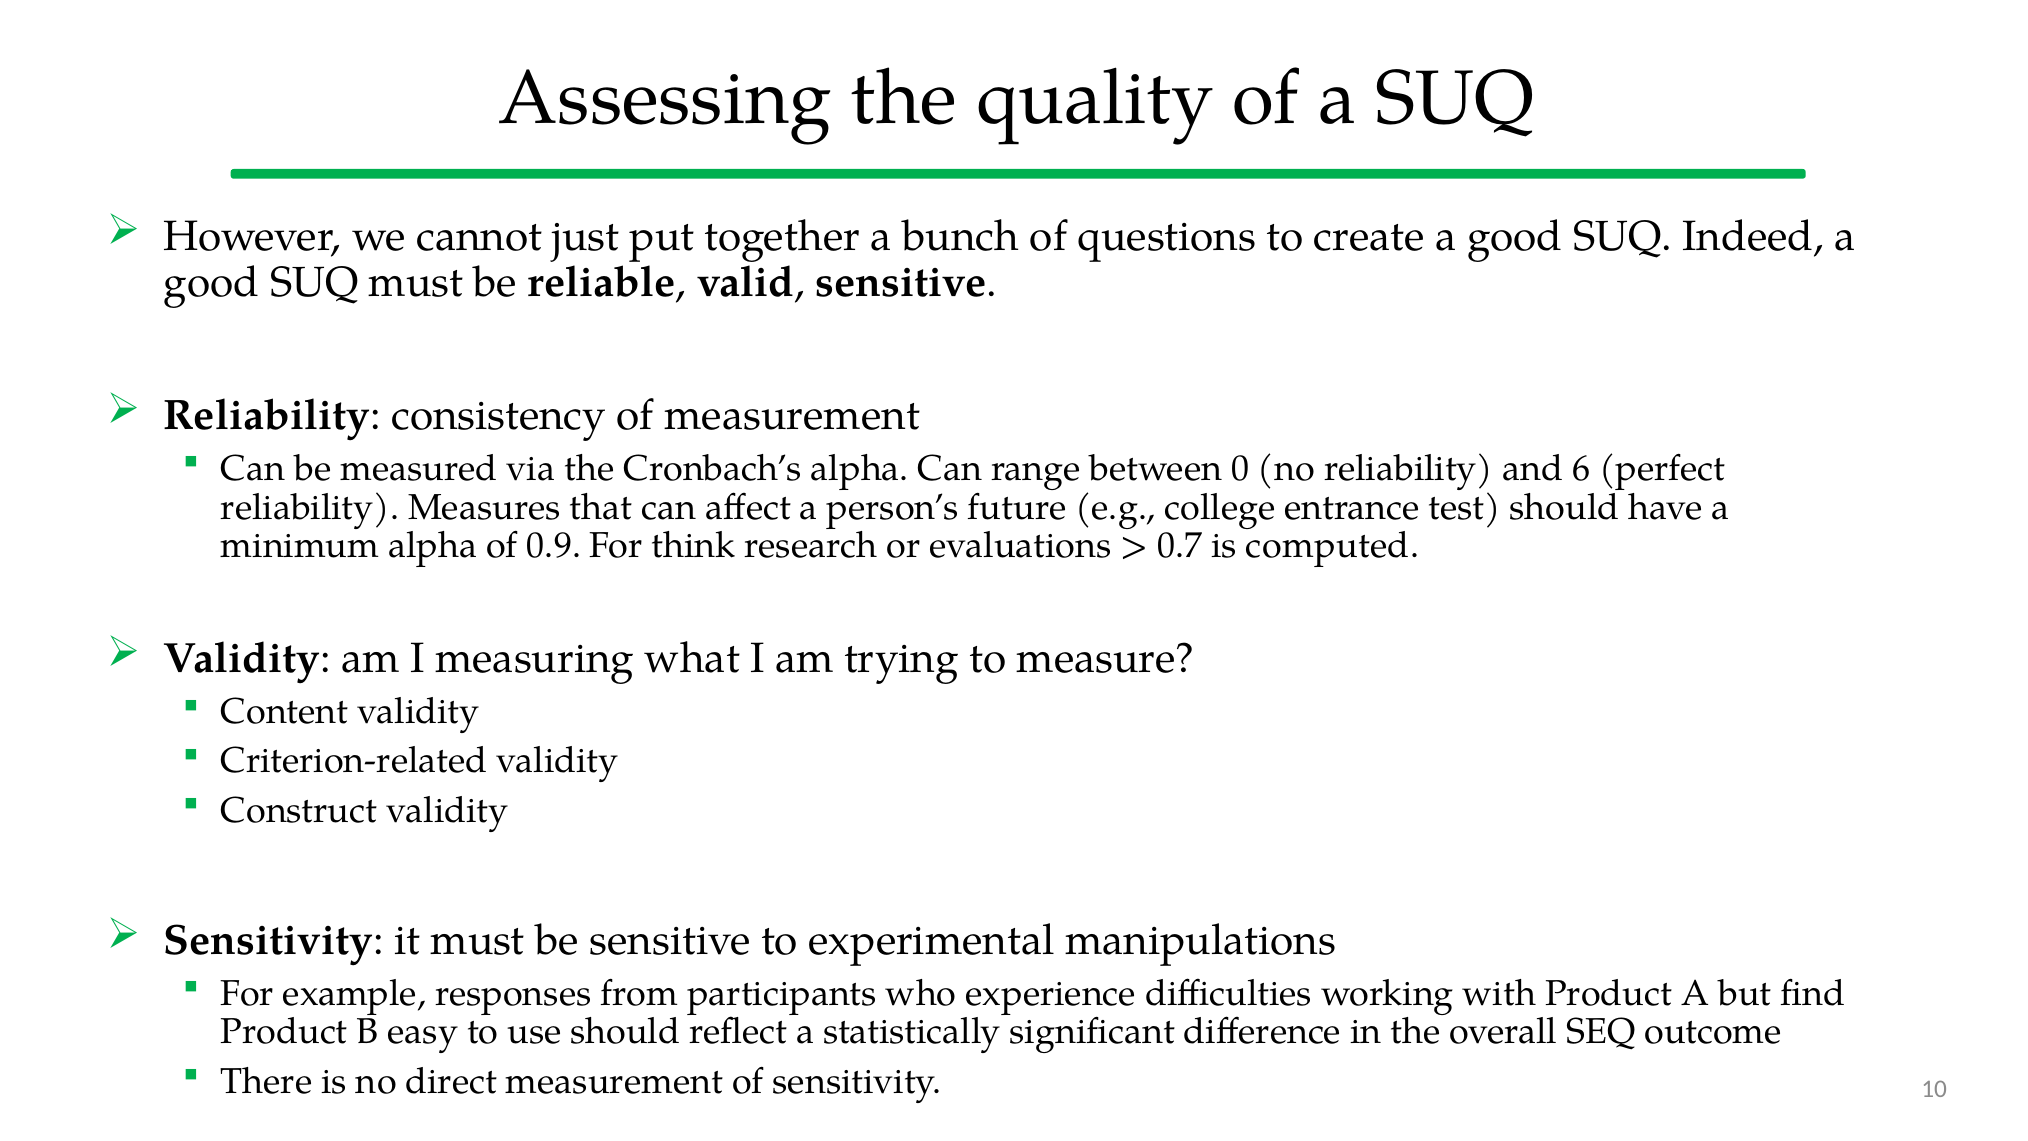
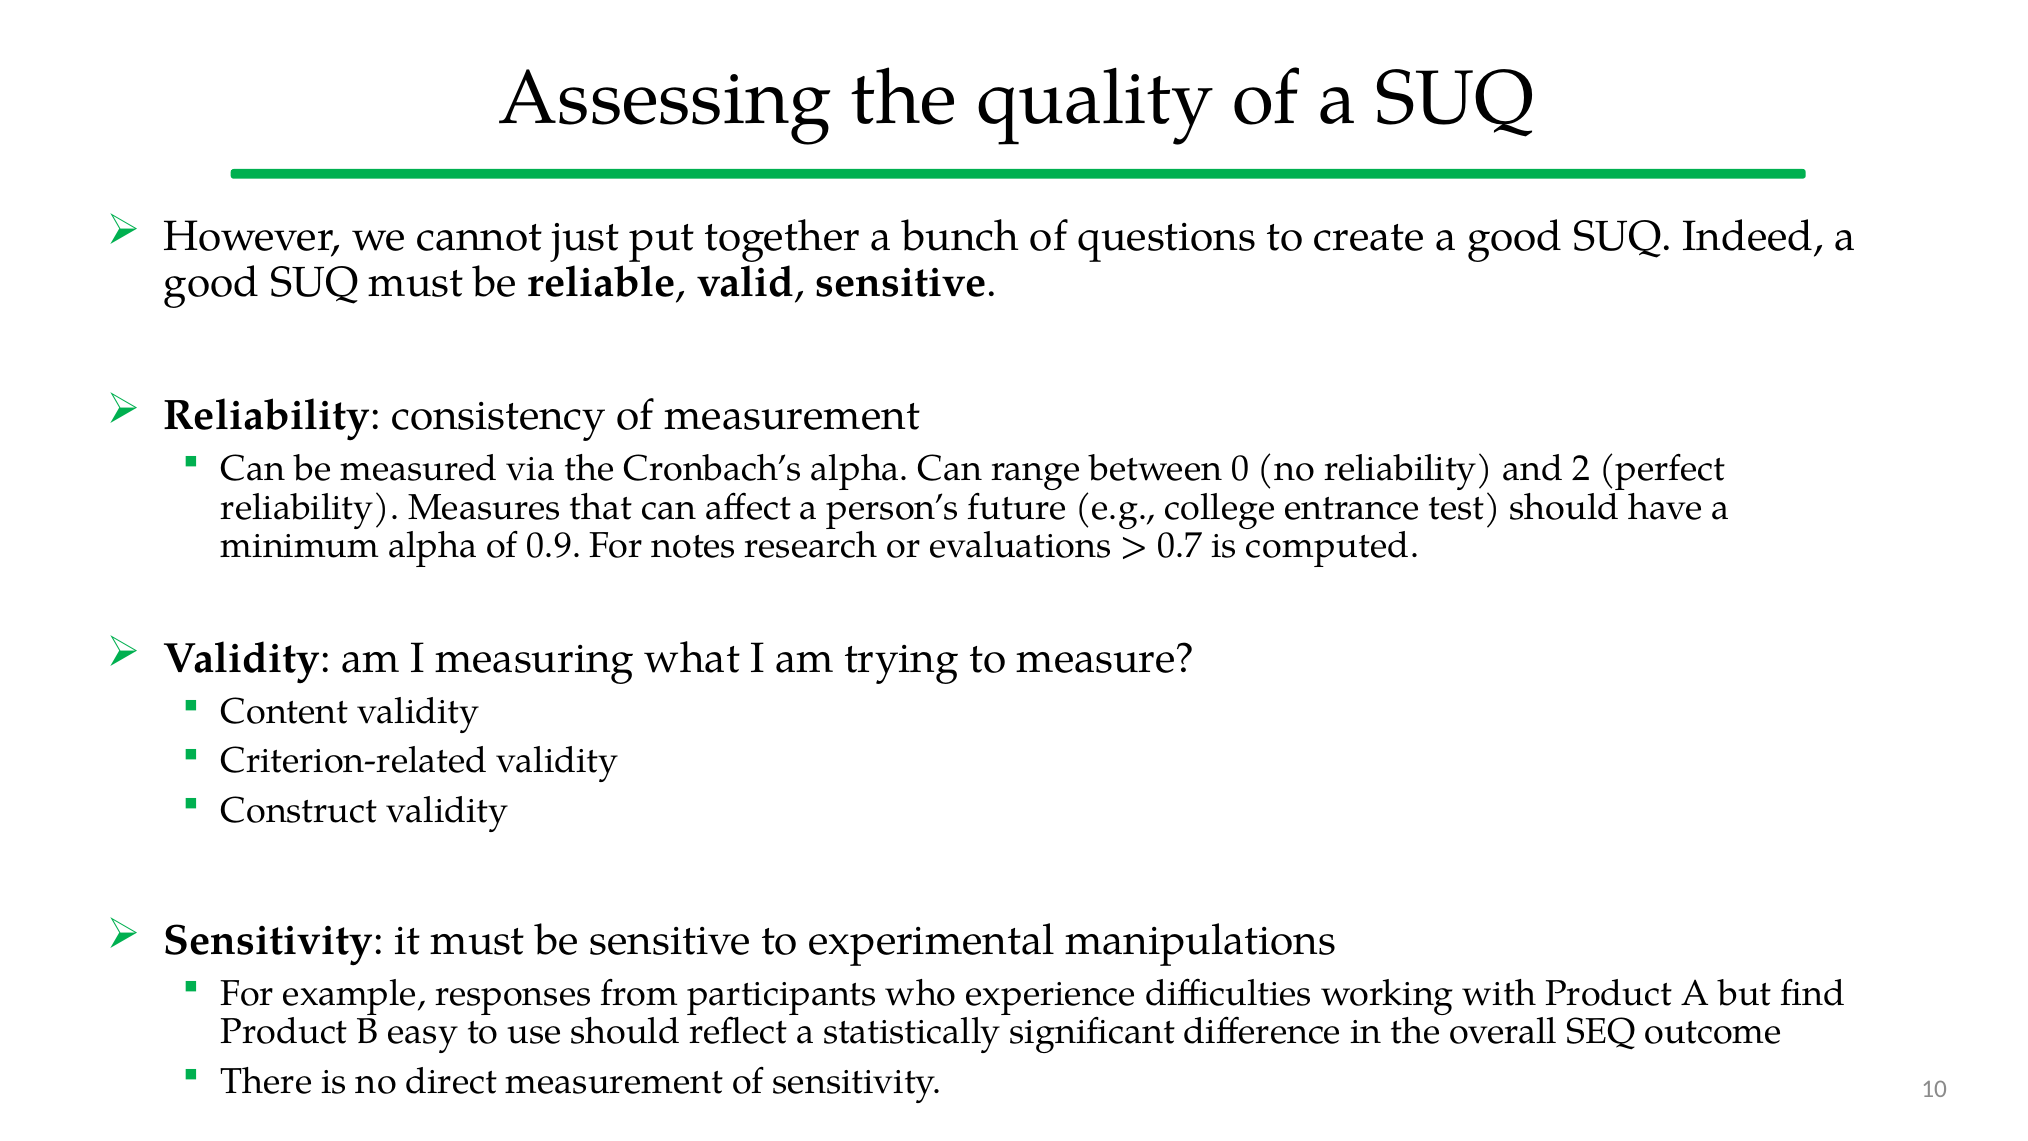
6: 6 -> 2
think: think -> notes
